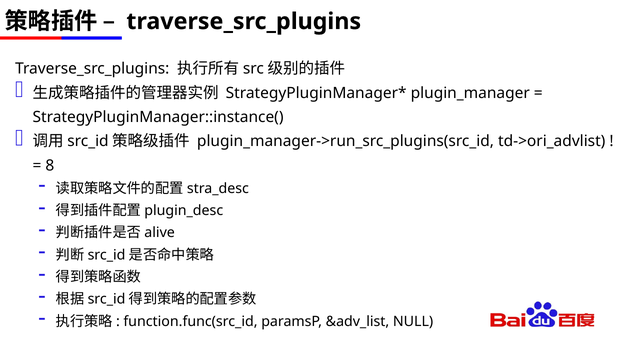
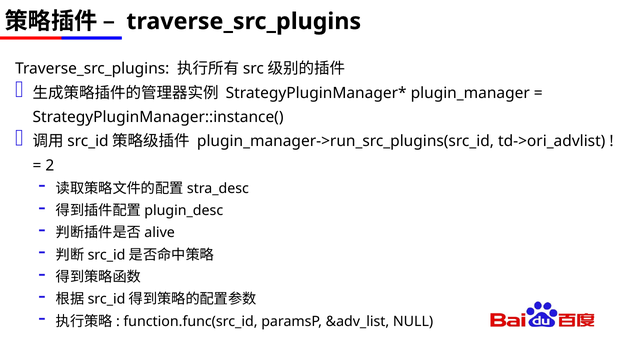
8: 8 -> 2
